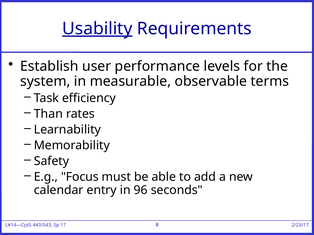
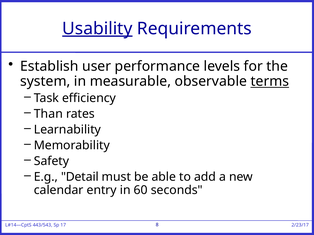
terms underline: none -> present
Focus: Focus -> Detail
96: 96 -> 60
